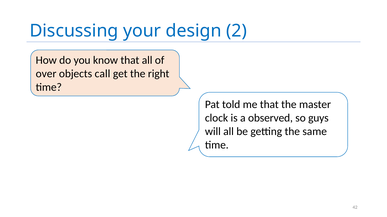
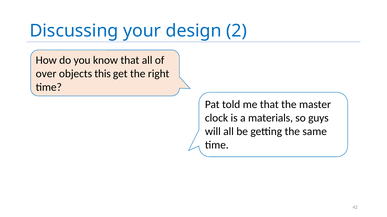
call: call -> this
observed: observed -> materials
